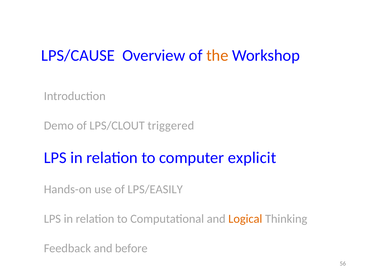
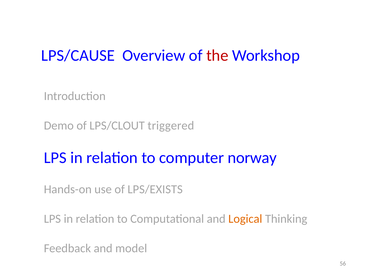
the colour: orange -> red
explicit: explicit -> norway
LPS/EASILY: LPS/EASILY -> LPS/EXISTS
before: before -> model
